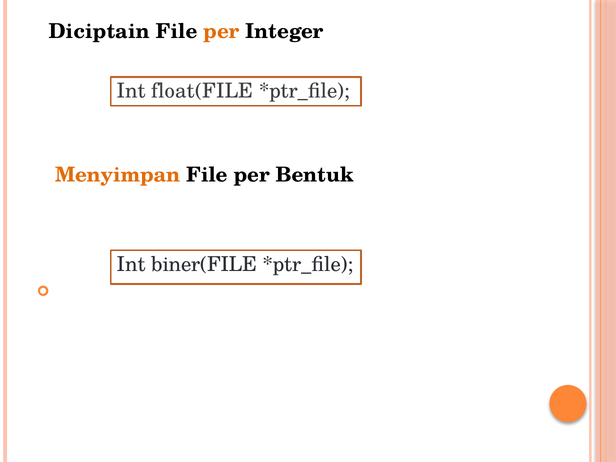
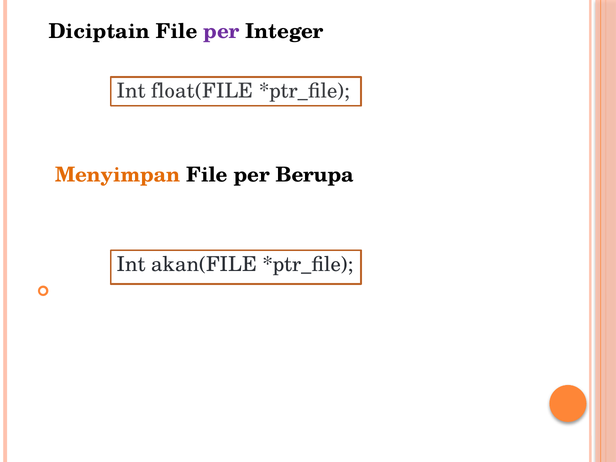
per at (221, 31) colour: orange -> purple
Bentuk: Bentuk -> Berupa
biner(FILE: biner(FILE -> akan(FILE
